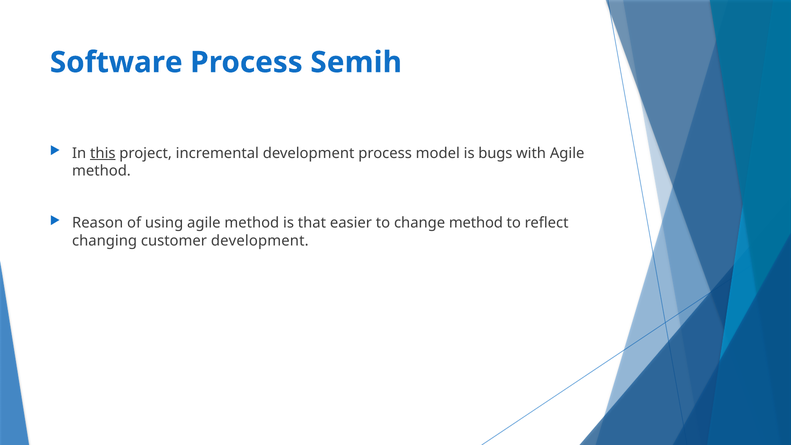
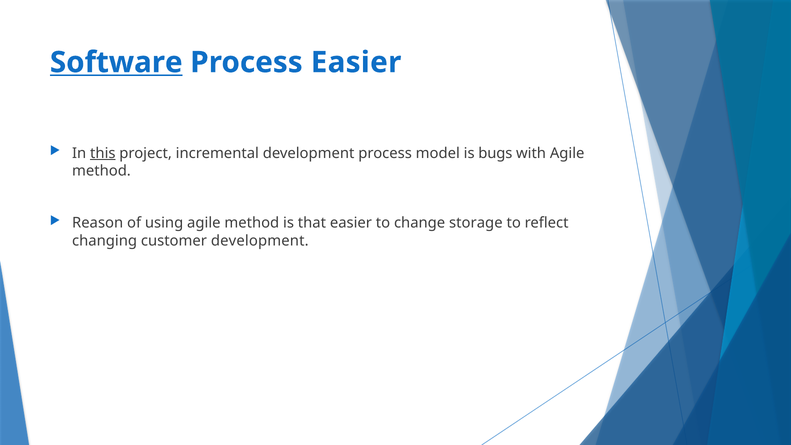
Software underline: none -> present
Process Semih: Semih -> Easier
change method: method -> storage
